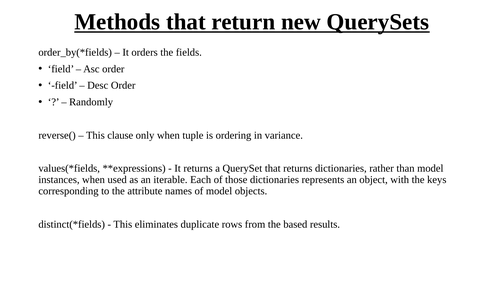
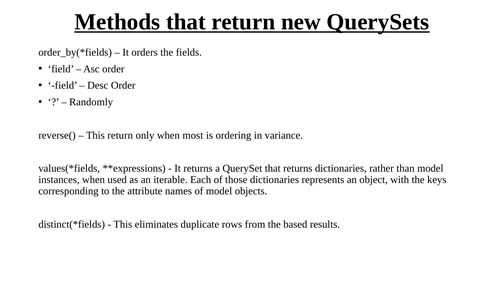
This clause: clause -> return
tuple: tuple -> most
